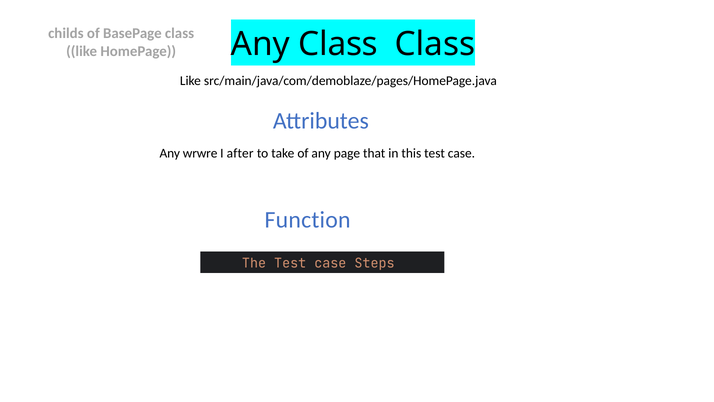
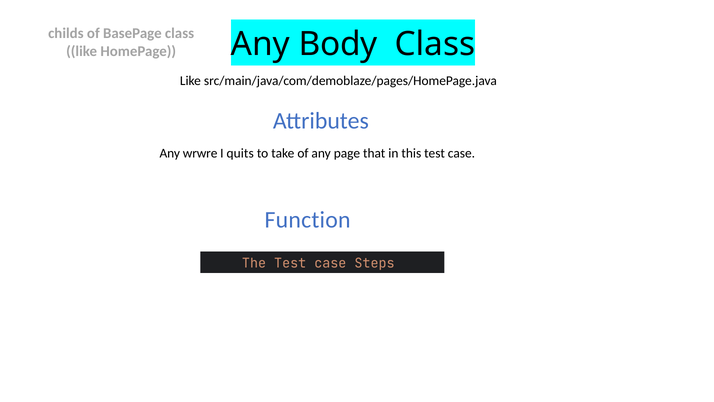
Any Class: Class -> Body
after: after -> quits
